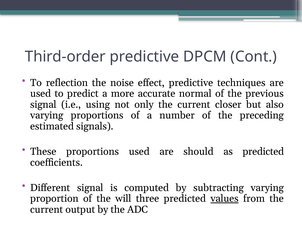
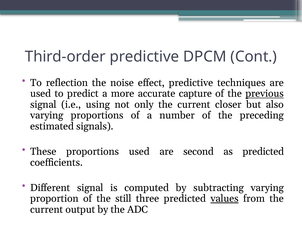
normal: normal -> capture
previous underline: none -> present
should: should -> second
will: will -> still
